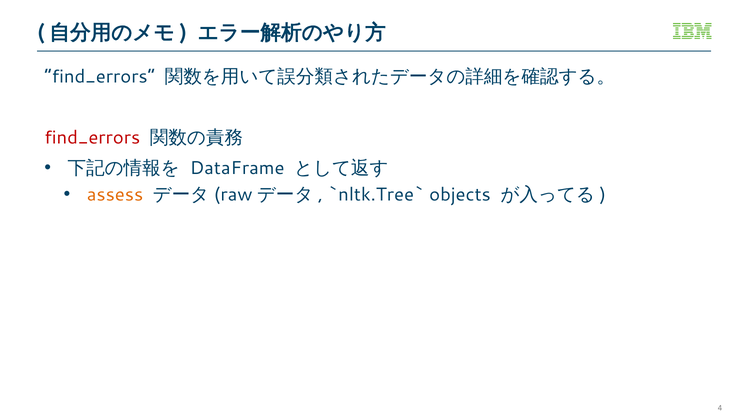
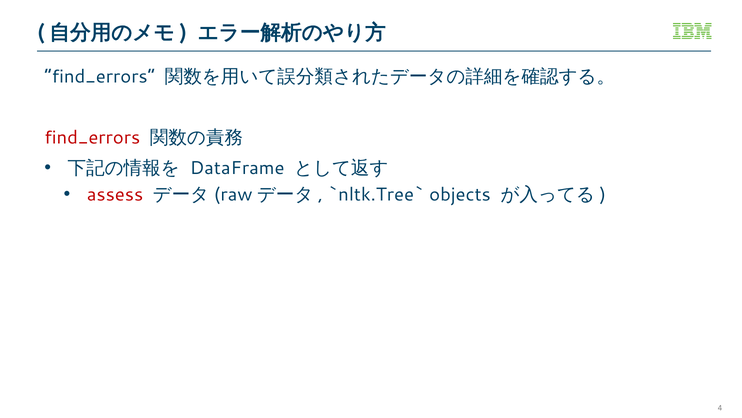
assess colour: orange -> red
